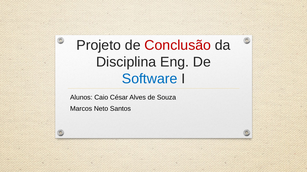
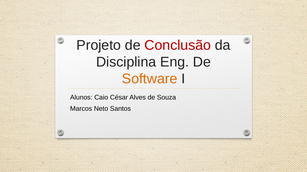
Software colour: blue -> orange
